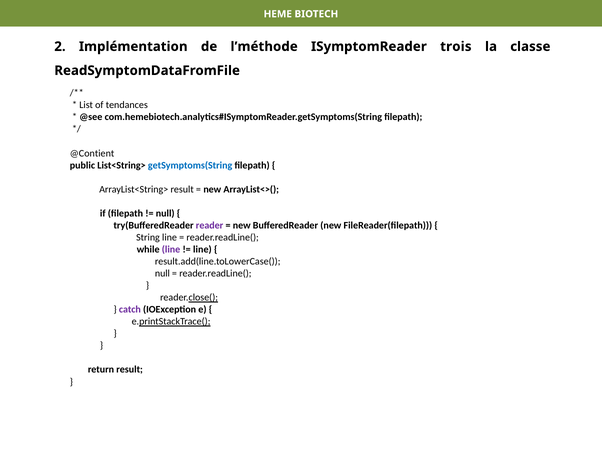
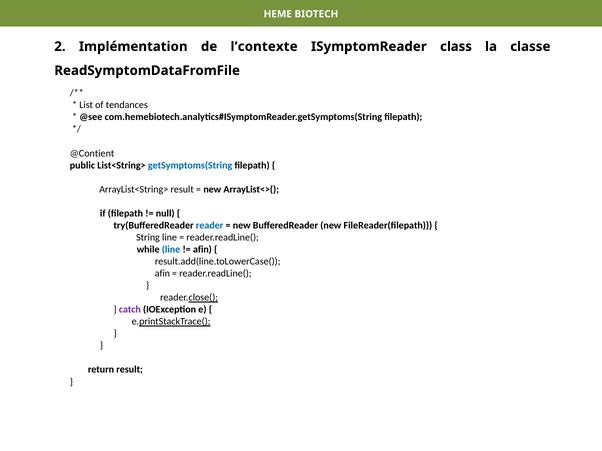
l’méthode: l’méthode -> l’contexte
trois: trois -> class
reader colour: purple -> blue
line at (171, 250) colour: purple -> blue
line at (202, 250): line -> afin
null at (162, 274): null -> afin
